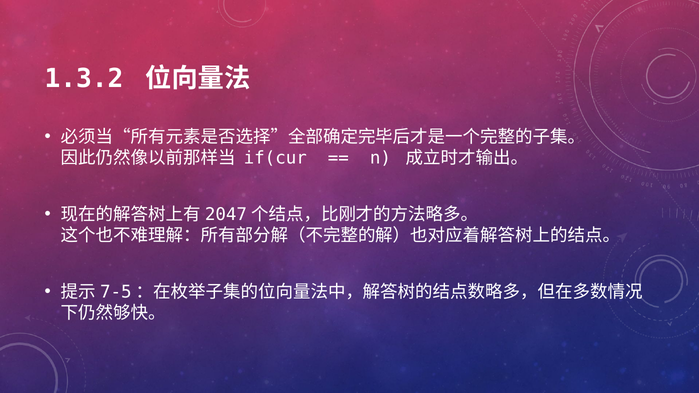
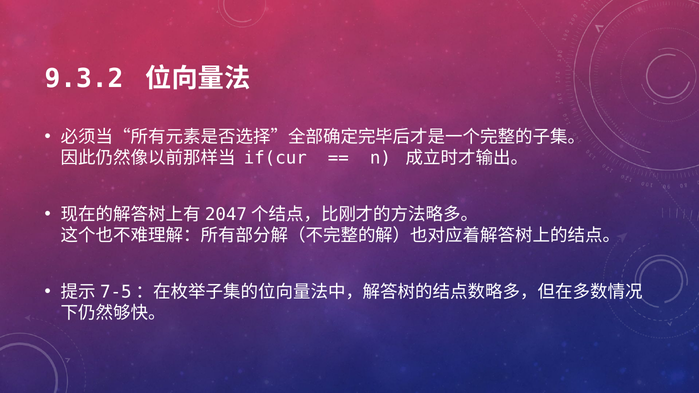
1.3.2: 1.3.2 -> 9.3.2
